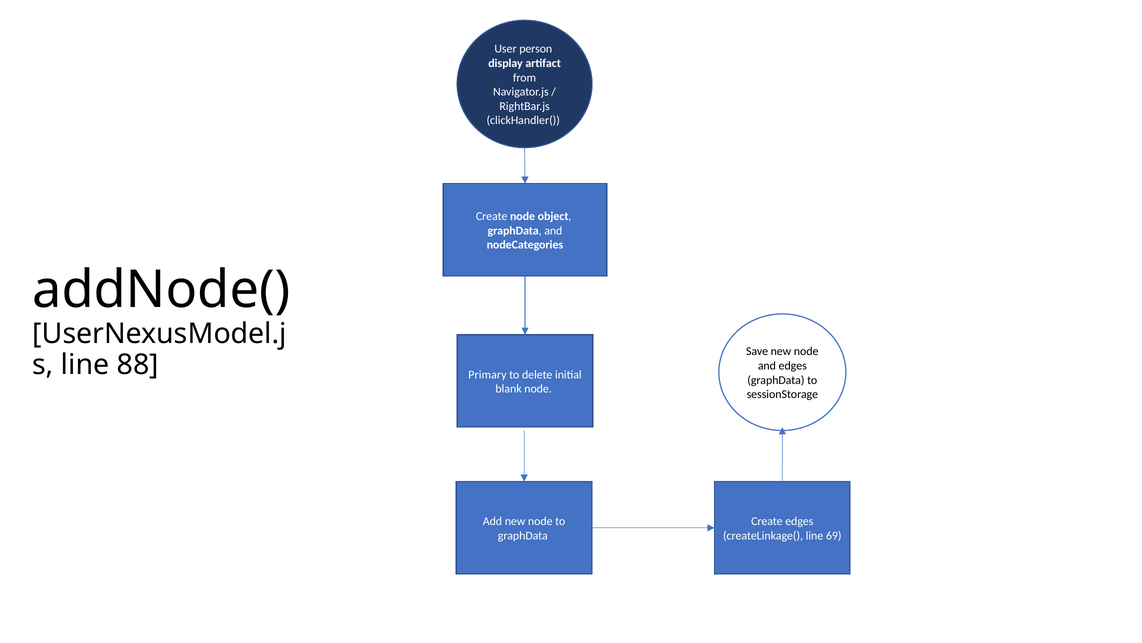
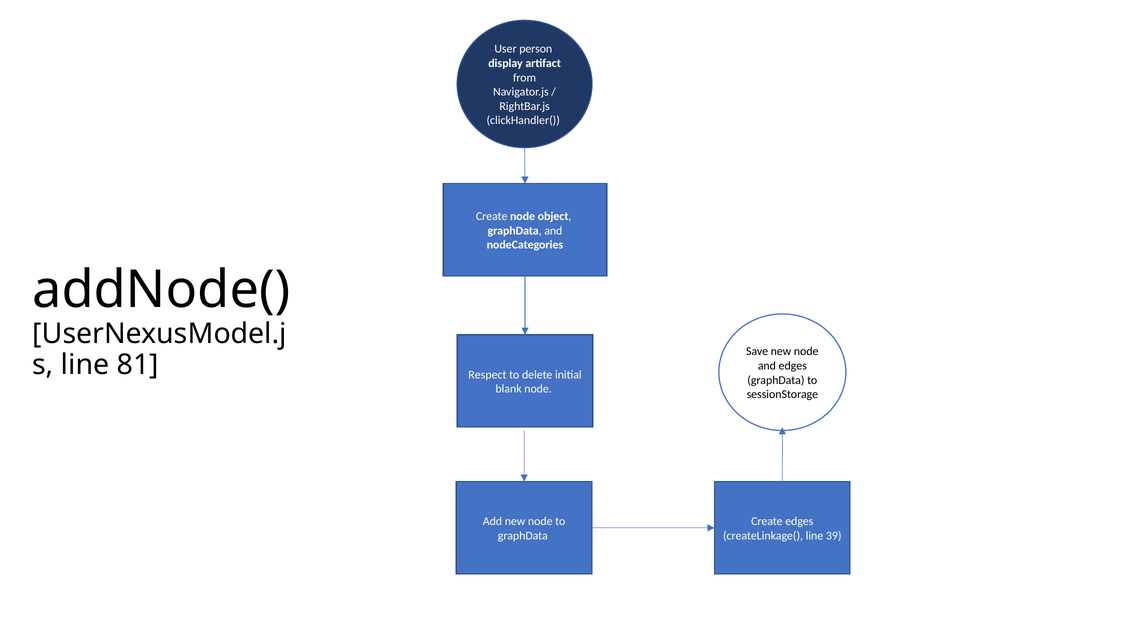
88: 88 -> 81
Primary: Primary -> Respect
69: 69 -> 39
